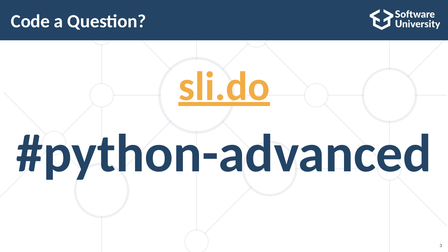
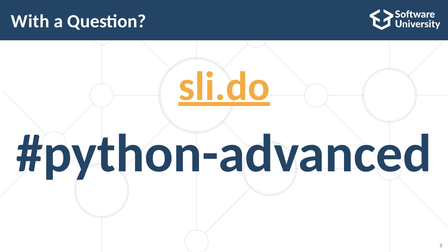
Code: Code -> With
